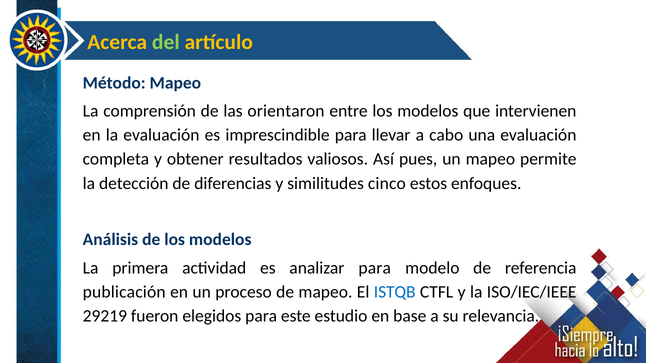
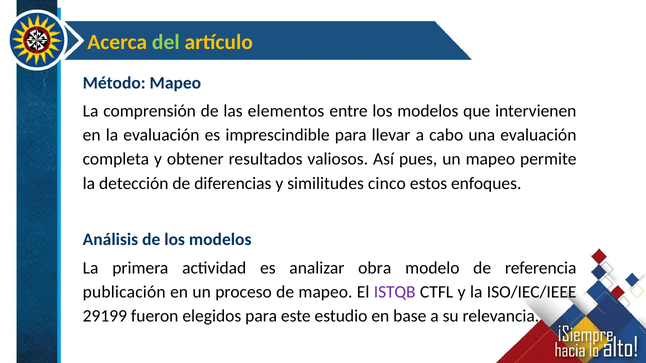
orientaron: orientaron -> elementos
analizar para: para -> obra
ISTQB colour: blue -> purple
29219: 29219 -> 29199
